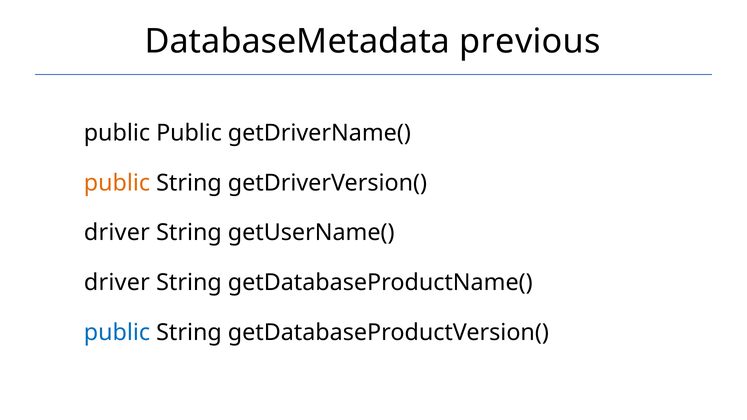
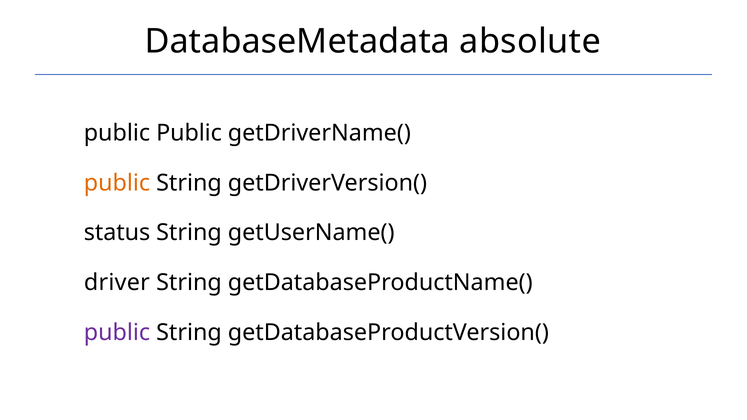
previous: previous -> absolute
driver at (117, 233): driver -> status
public at (117, 332) colour: blue -> purple
